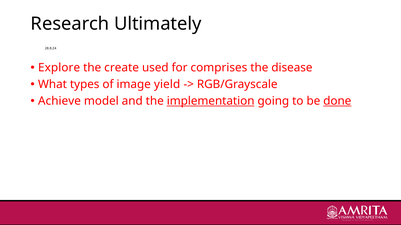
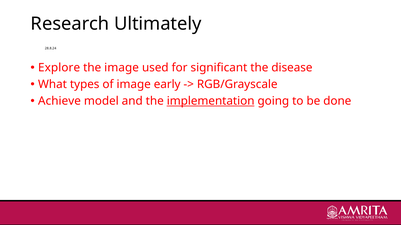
the create: create -> image
comprises: comprises -> significant
yield: yield -> early
done underline: present -> none
